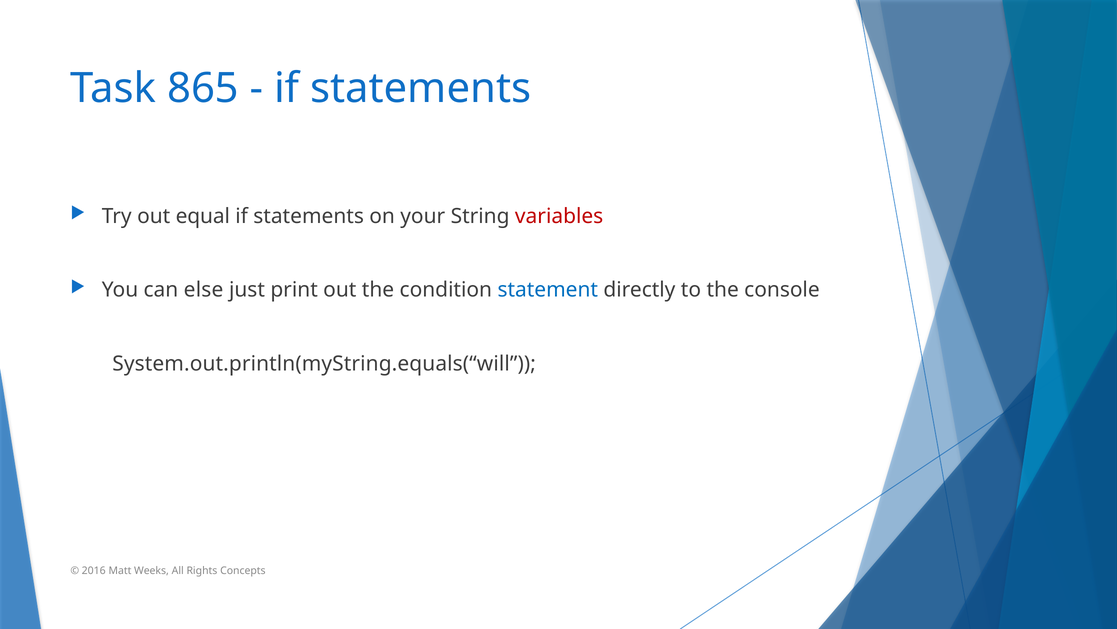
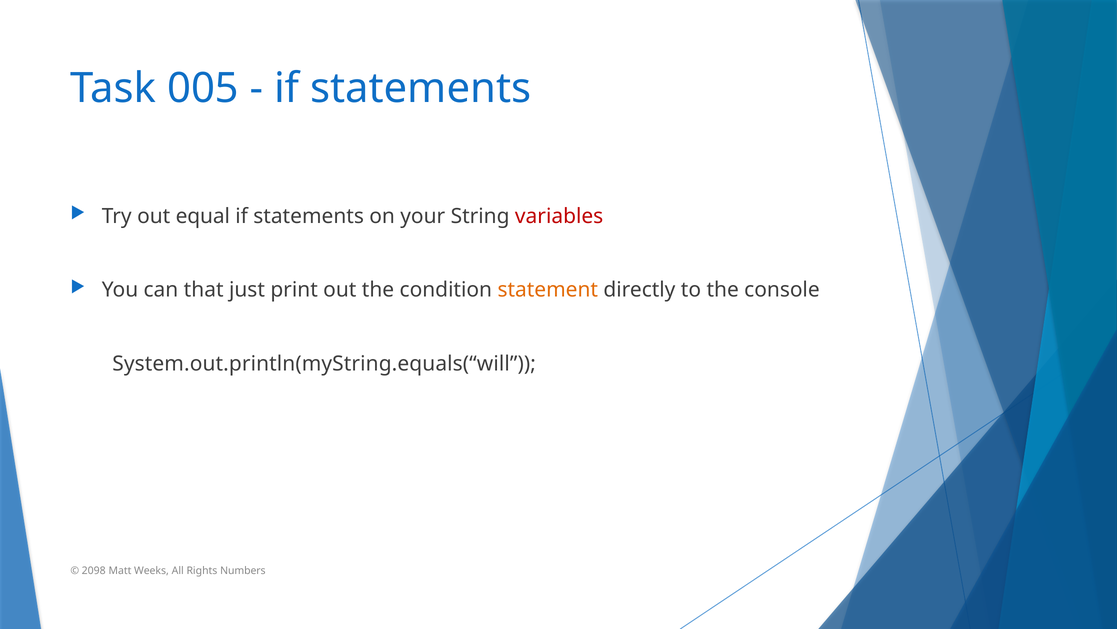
865: 865 -> 005
else: else -> that
statement colour: blue -> orange
2016: 2016 -> 2098
Concepts: Concepts -> Numbers
